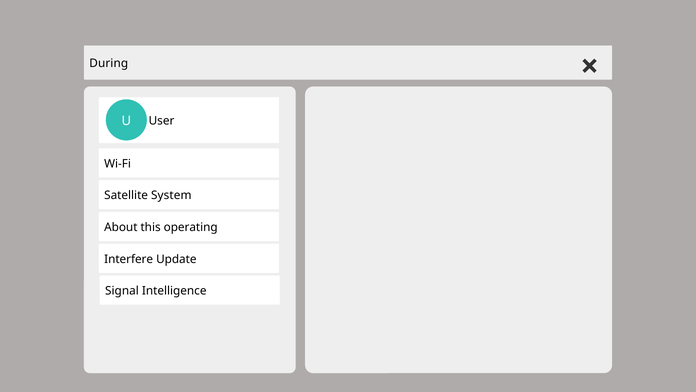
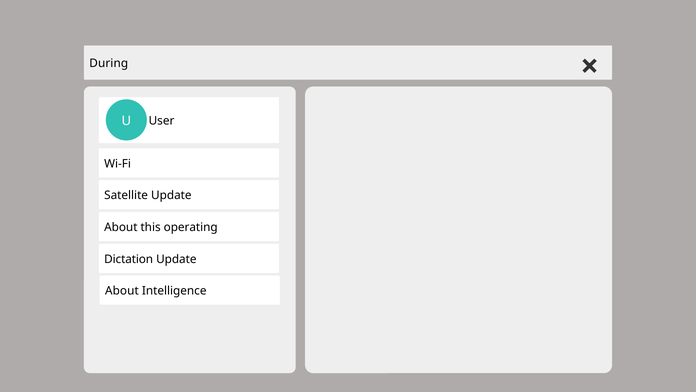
Satellite System: System -> Update
Interfere: Interfere -> Dictation
Signal at (122, 291): Signal -> About
